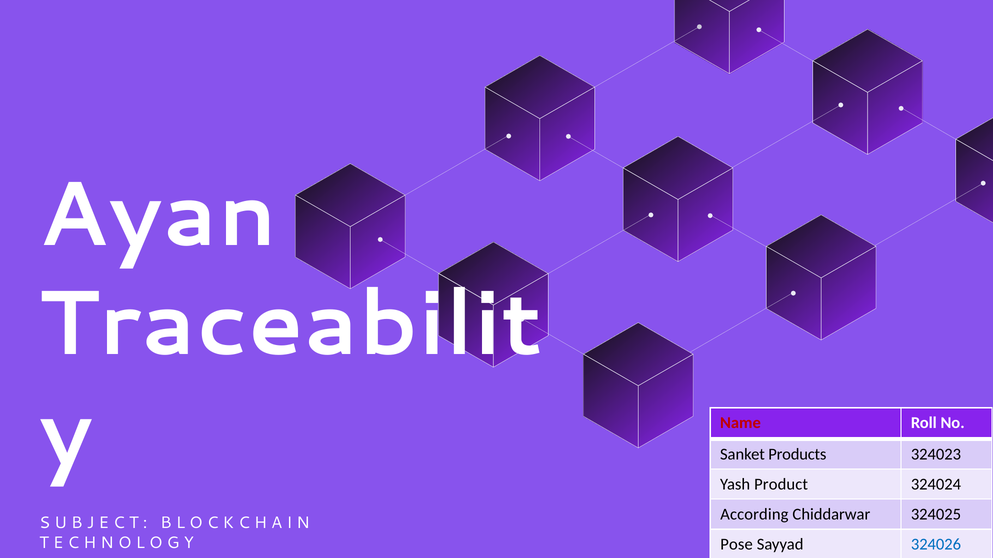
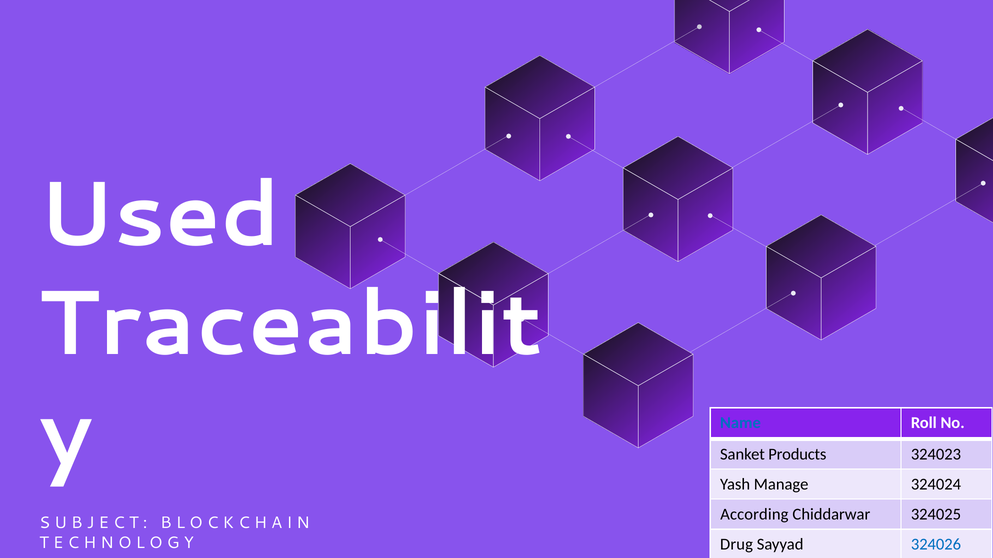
Ayan: Ayan -> Used
Name colour: red -> blue
Product: Product -> Manage
Pose: Pose -> Drug
